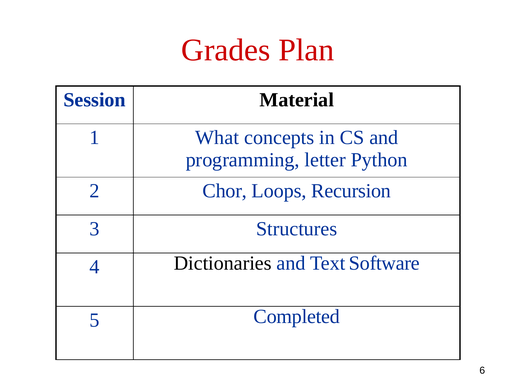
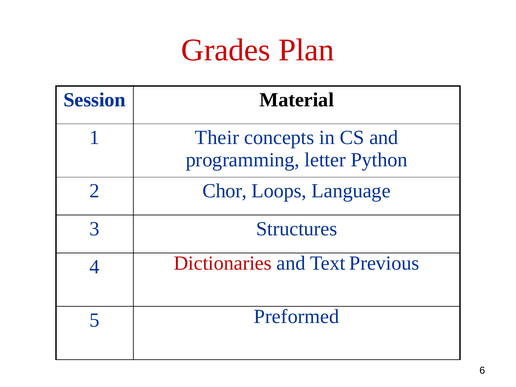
What: What -> Their
Recursion: Recursion -> Language
Dictionaries colour: black -> red
Software: Software -> Previous
Completed: Completed -> Preformed
